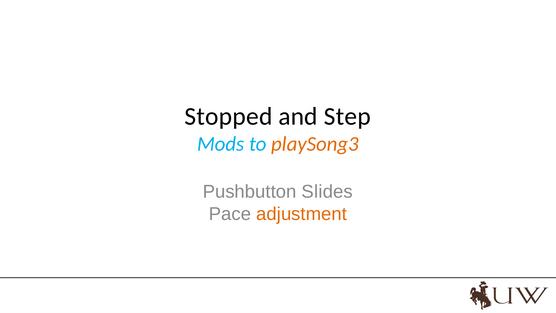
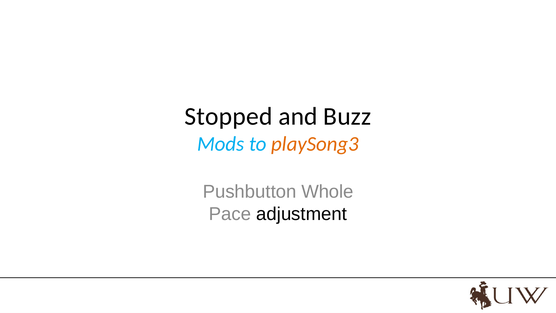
Step: Step -> Buzz
Slides: Slides -> Whole
adjustment colour: orange -> black
